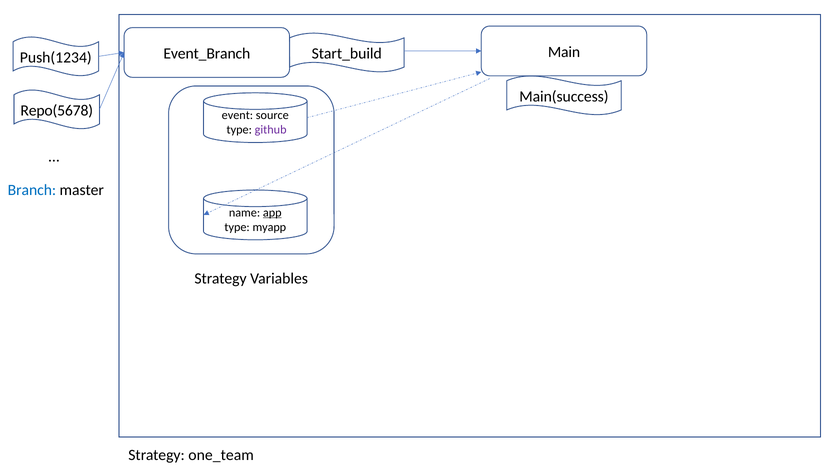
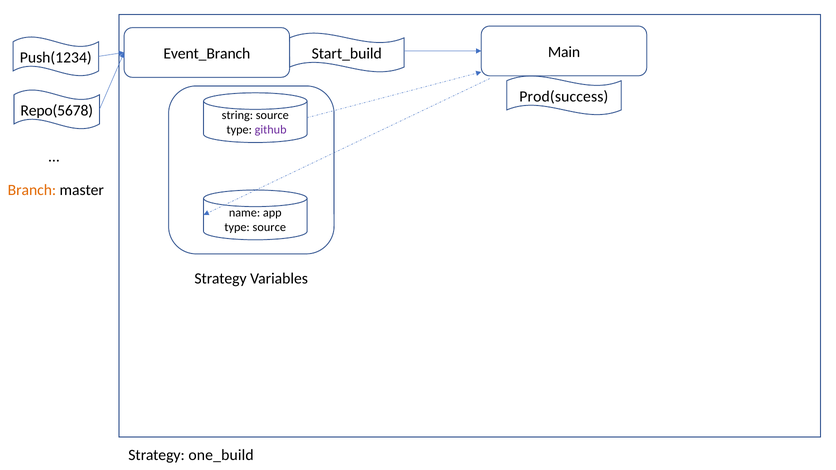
Main(success: Main(success -> Prod(success
event: event -> string
Branch colour: blue -> orange
app underline: present -> none
type myapp: myapp -> source
one_team: one_team -> one_build
